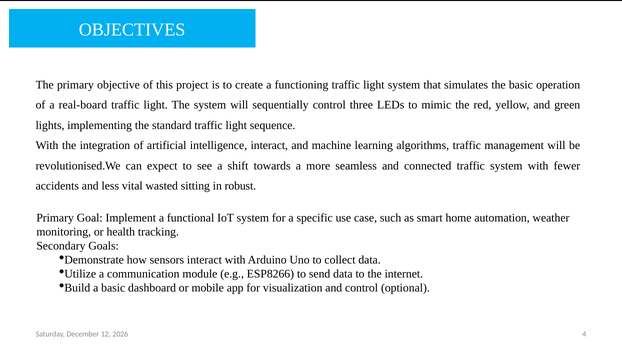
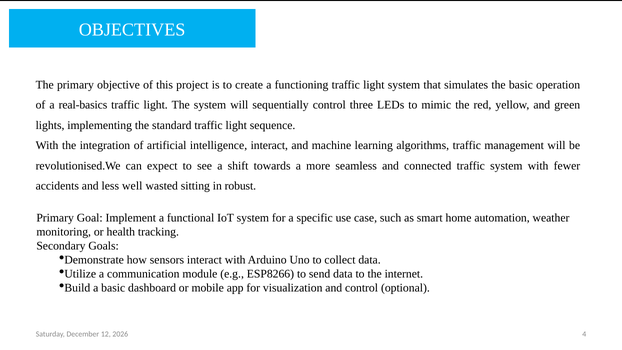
real-board: real-board -> real-basics
vital: vital -> well
